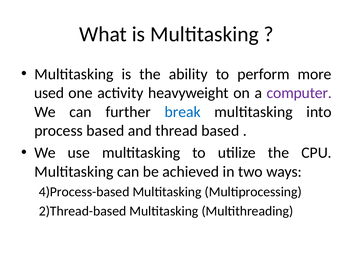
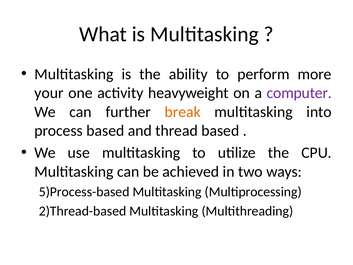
used: used -> your
break colour: blue -> orange
4)Process-based: 4)Process-based -> 5)Process-based
